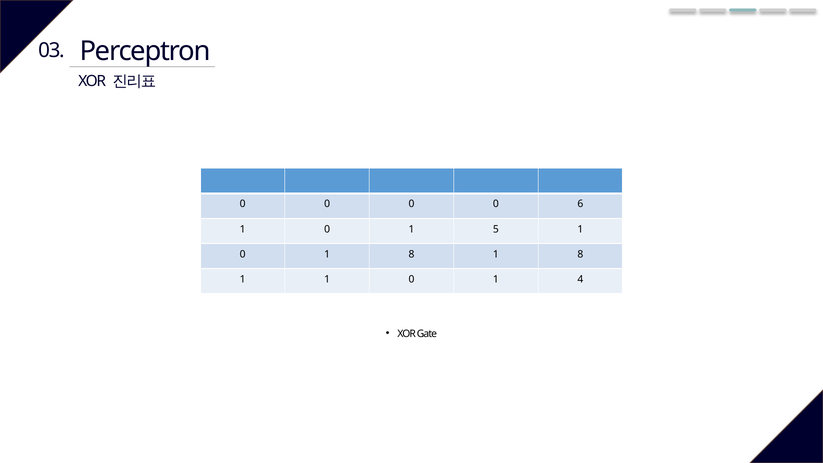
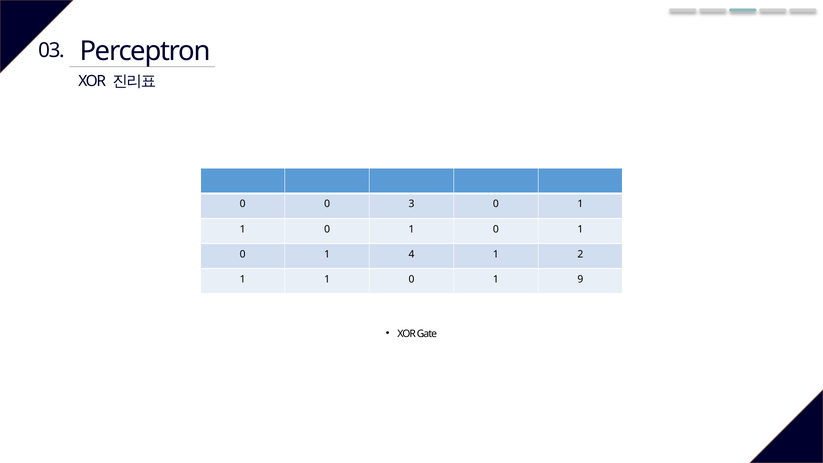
0 at (412, 204): 0 -> 3
6 at (580, 204): 6 -> 1
5 at (496, 229): 5 -> 0
0 1 8: 8 -> 4
8 at (580, 254): 8 -> 2
4: 4 -> 9
